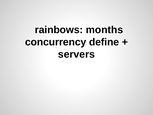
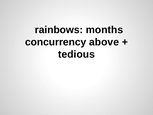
define: define -> above
servers: servers -> tedious
